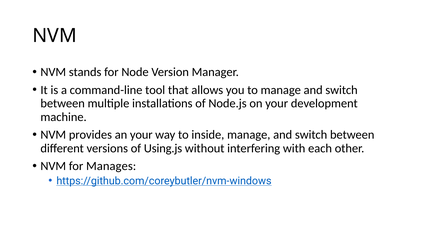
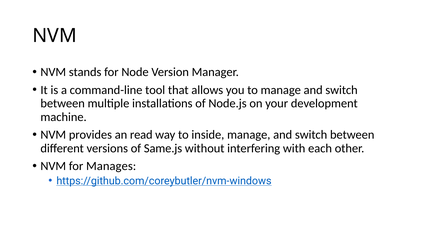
an your: your -> read
Using.js: Using.js -> Same.js
